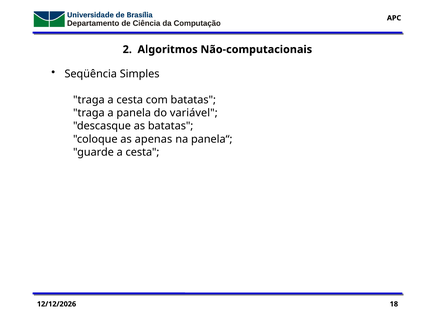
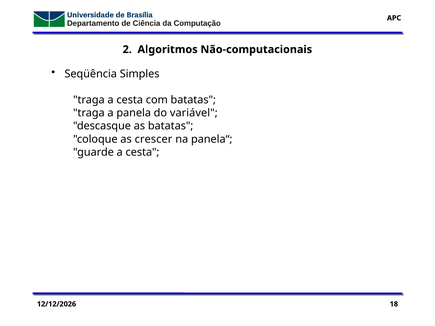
apenas: apenas -> crescer
